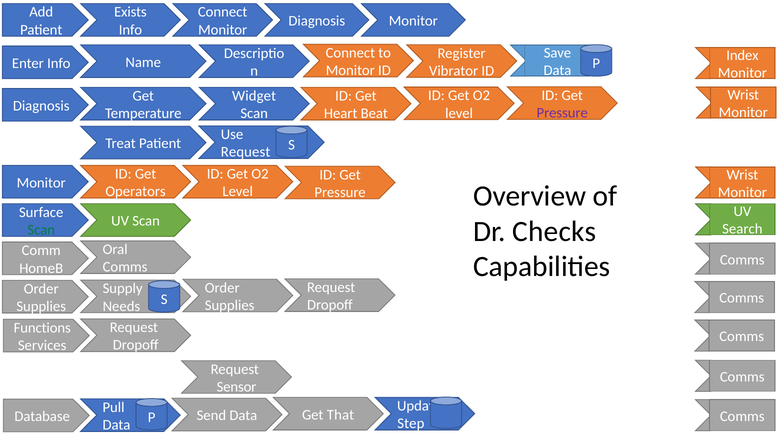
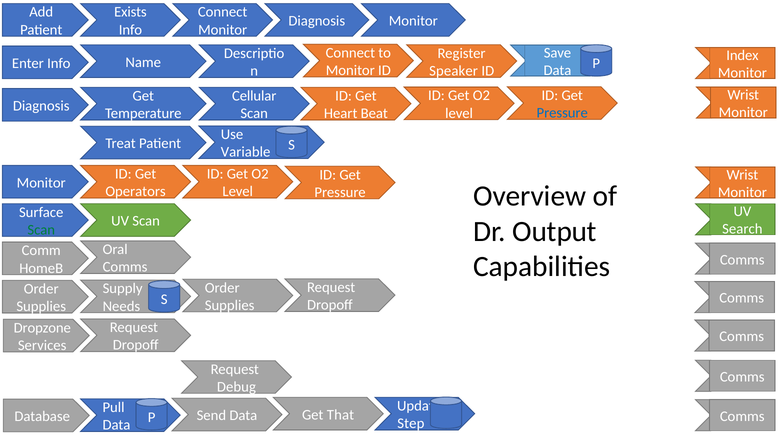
Vibrator: Vibrator -> Speaker
Widget: Widget -> Cellular
Pressure at (562, 113) colour: purple -> blue
Request at (246, 152): Request -> Variable
Checks: Checks -> Output
Functions: Functions -> Dropzone
Sensor: Sensor -> Debug
